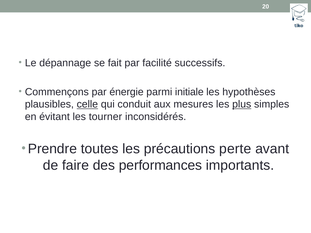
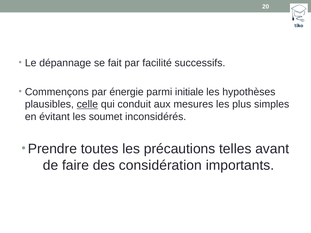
plus underline: present -> none
tourner: tourner -> soumet
perte: perte -> telles
performances: performances -> considération
